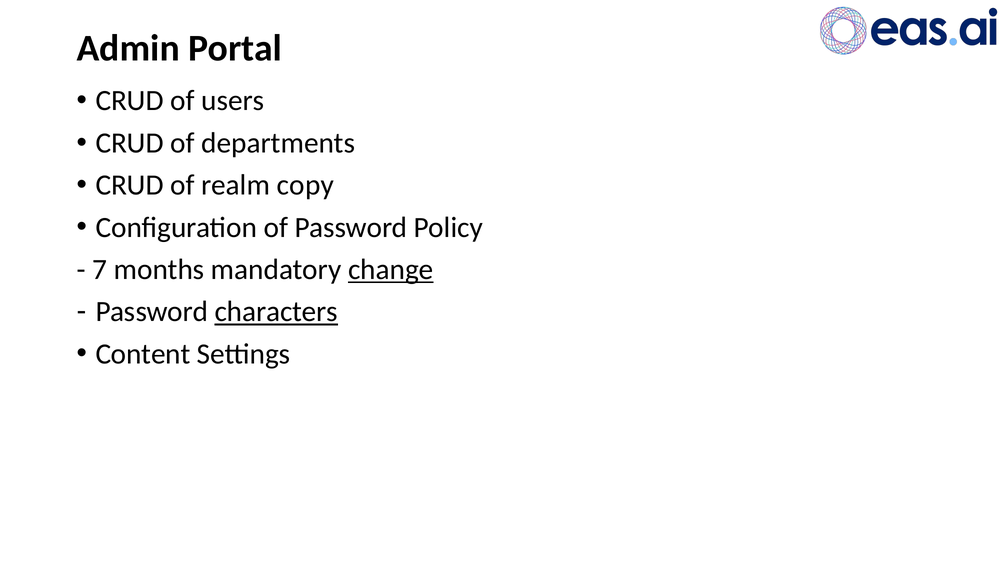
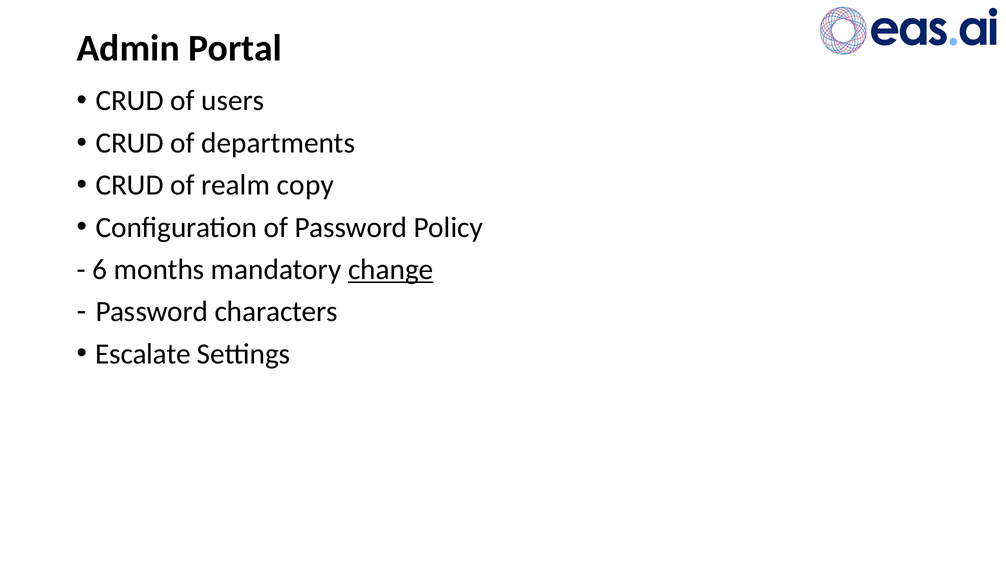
7: 7 -> 6
characters underline: present -> none
Content: Content -> Escalate
